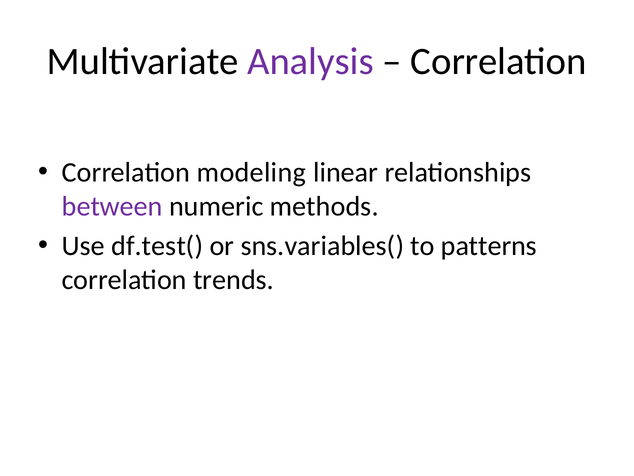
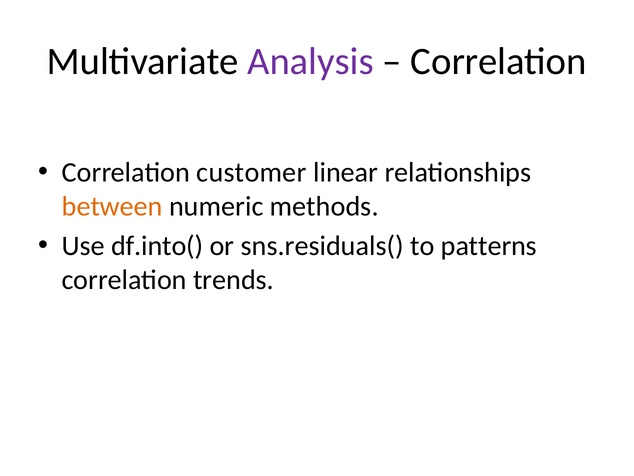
modeling: modeling -> customer
between colour: purple -> orange
df.test(: df.test( -> df.into(
sns.variables(: sns.variables( -> sns.residuals(
